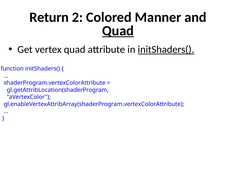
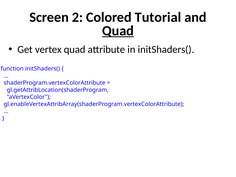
Return: Return -> Screen
Manner: Manner -> Tutorial
initShaders( at (166, 50) underline: present -> none
